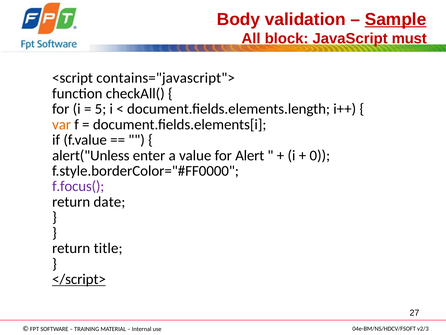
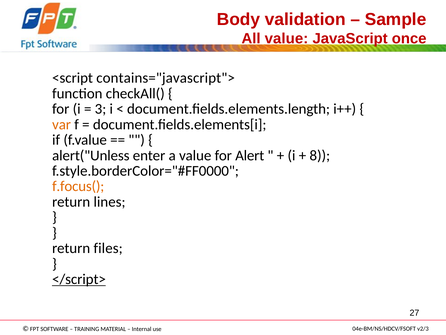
Sample underline: present -> none
All block: block -> value
must: must -> once
5: 5 -> 3
0: 0 -> 8
f.focus( colour: purple -> orange
date: date -> lines
title: title -> files
